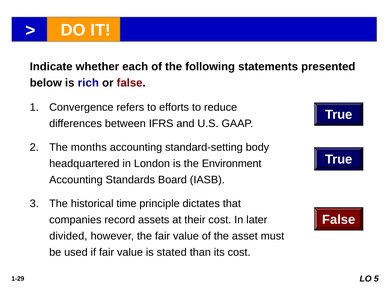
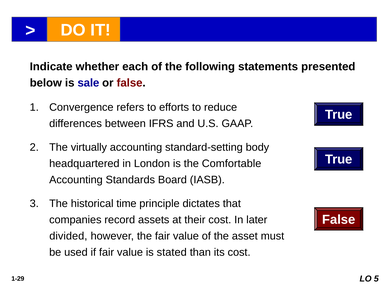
rich: rich -> sale
months: months -> virtually
Environment: Environment -> Comfortable
